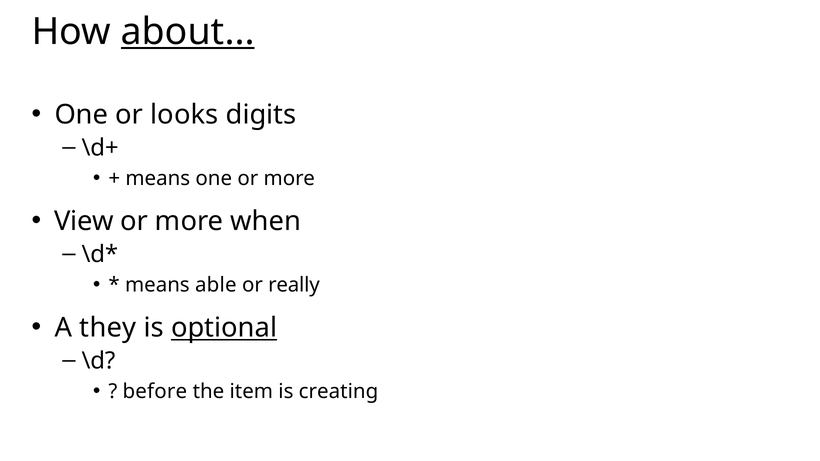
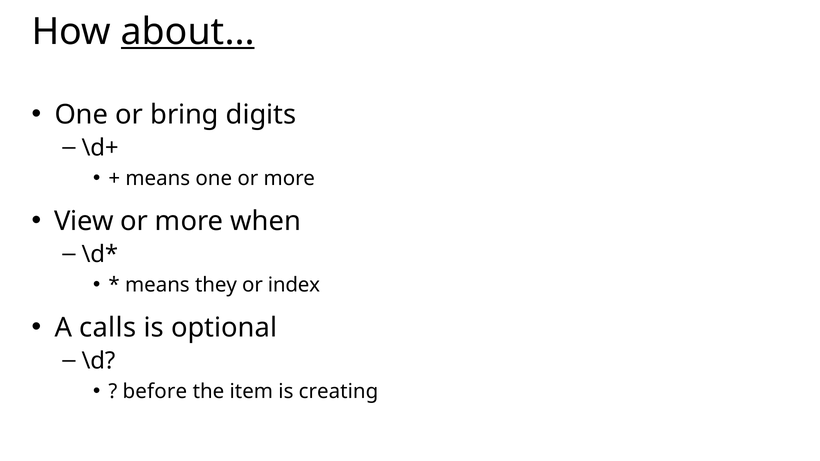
looks: looks -> bring
able: able -> they
really: really -> index
they: they -> calls
optional underline: present -> none
